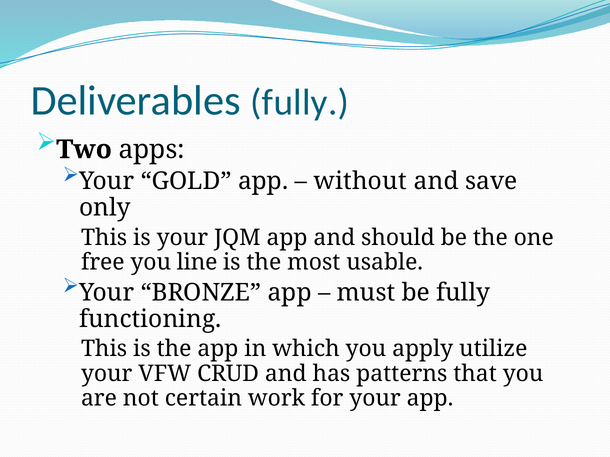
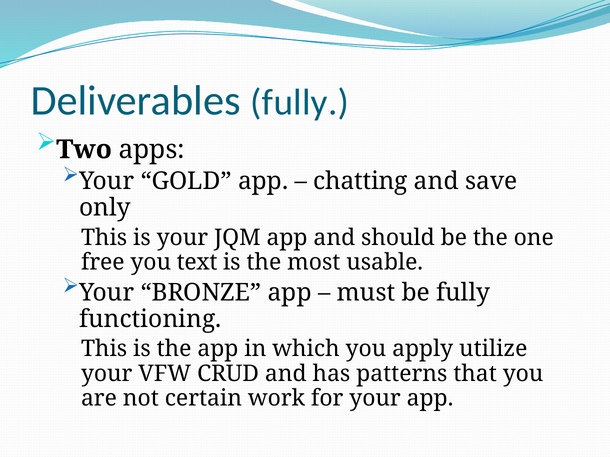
without: without -> chatting
line: line -> text
